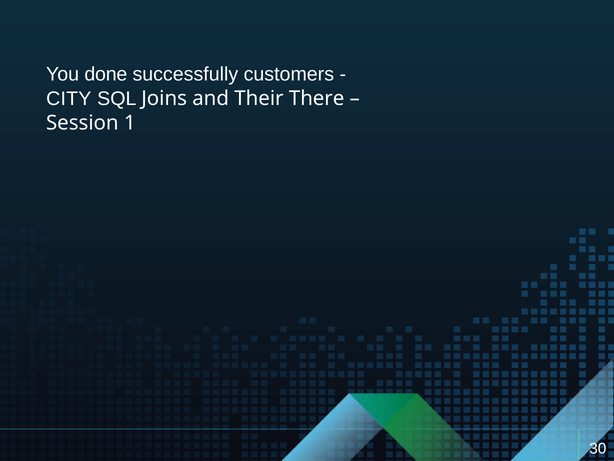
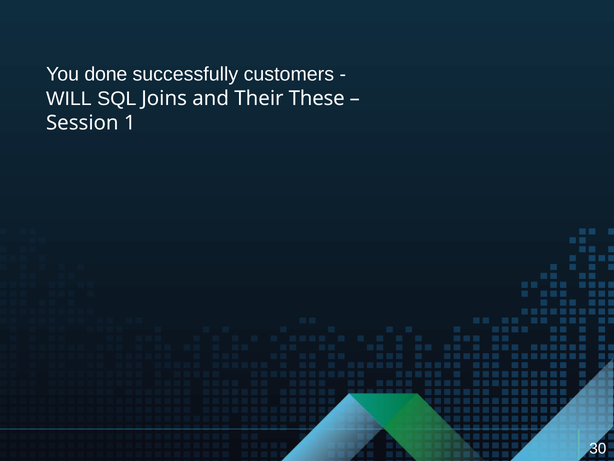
CITY: CITY -> WILL
There: There -> These
